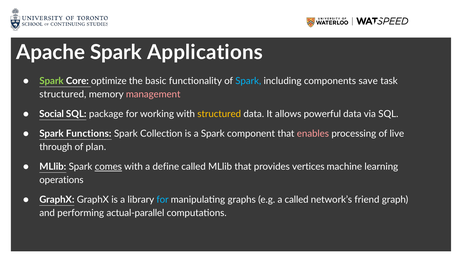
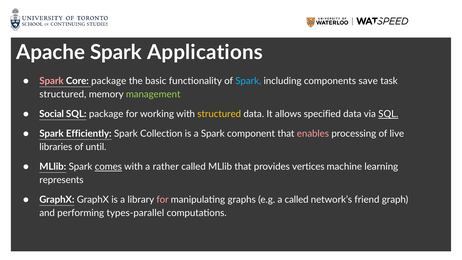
Spark at (52, 81) colour: light green -> pink
Core optimize: optimize -> package
management colour: pink -> light green
powerful: powerful -> specified
SQL at (388, 114) underline: none -> present
Functions: Functions -> Efficiently
through: through -> libraries
plan: plan -> until
define: define -> rather
operations: operations -> represents
for at (163, 200) colour: light blue -> pink
actual-parallel: actual-parallel -> types-parallel
